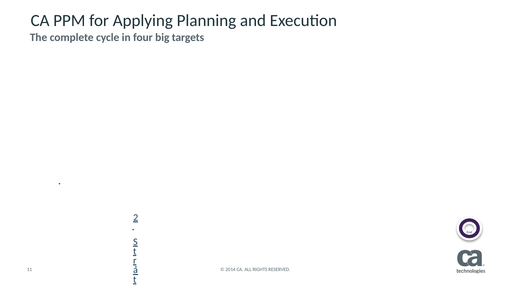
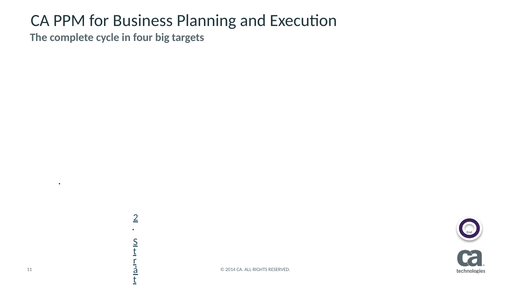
Applying: Applying -> Business
